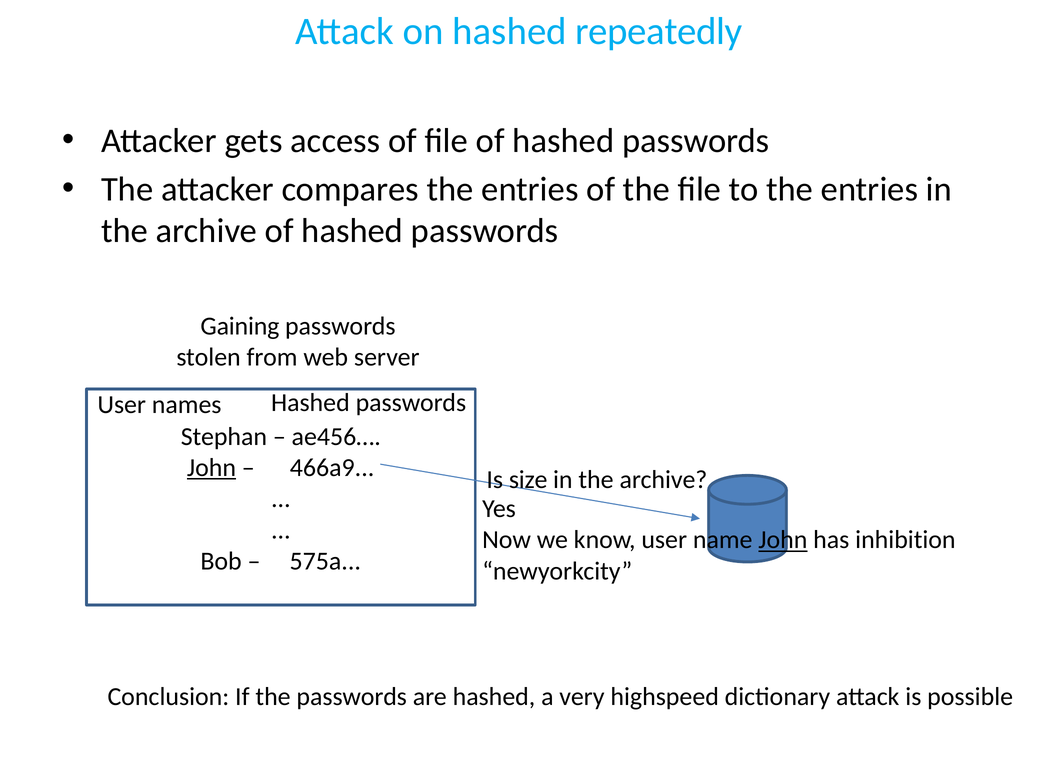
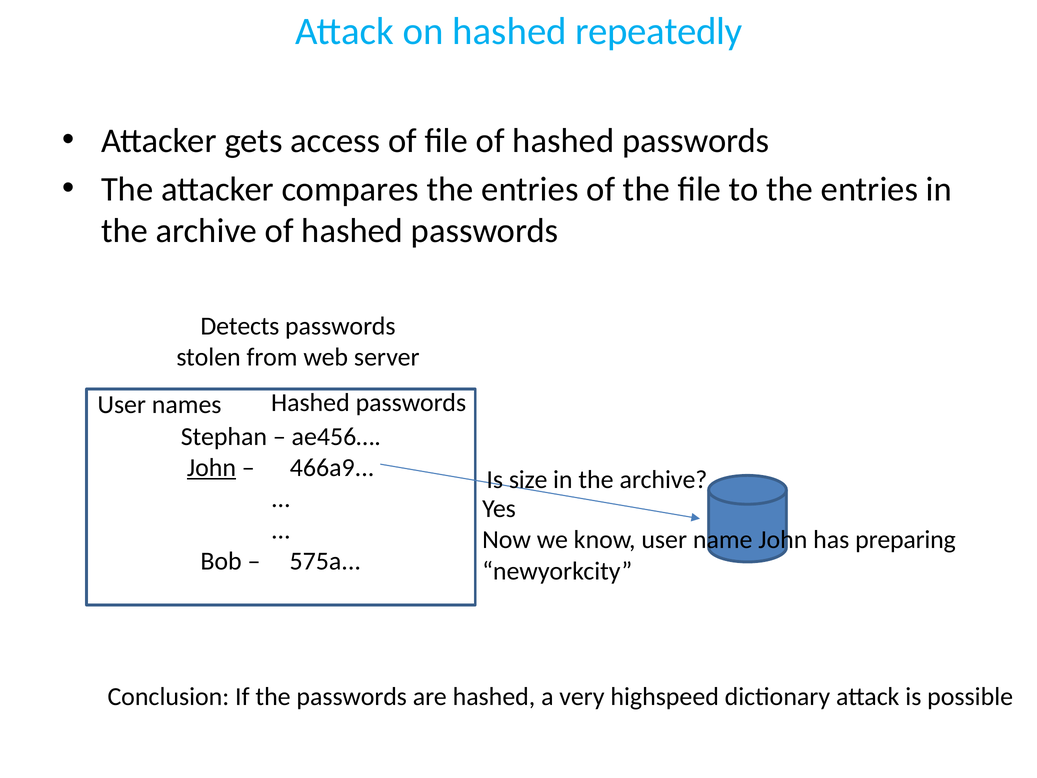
Gaining: Gaining -> Detects
John at (783, 540) underline: present -> none
inhibition: inhibition -> preparing
